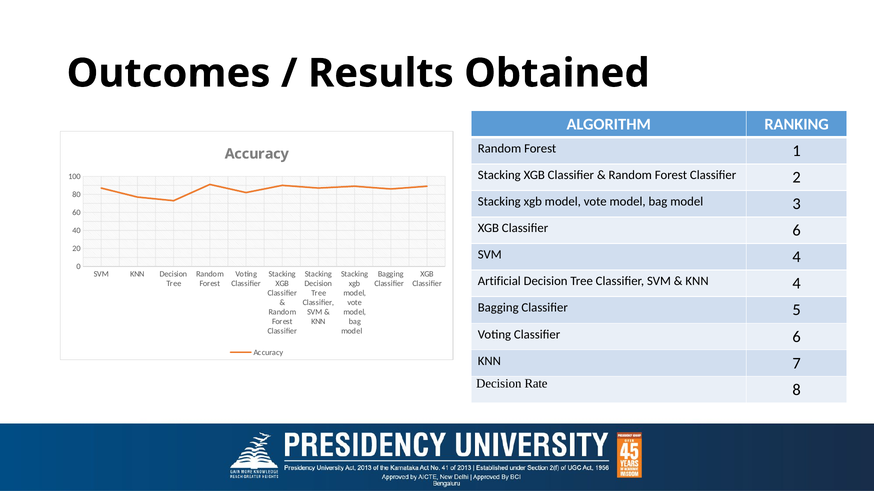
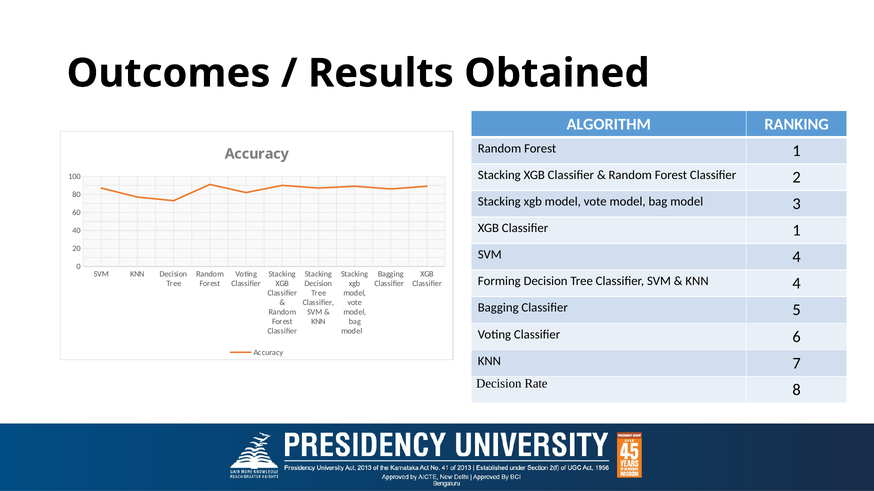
XGB Classifier 6: 6 -> 1
Artificial: Artificial -> Forming
